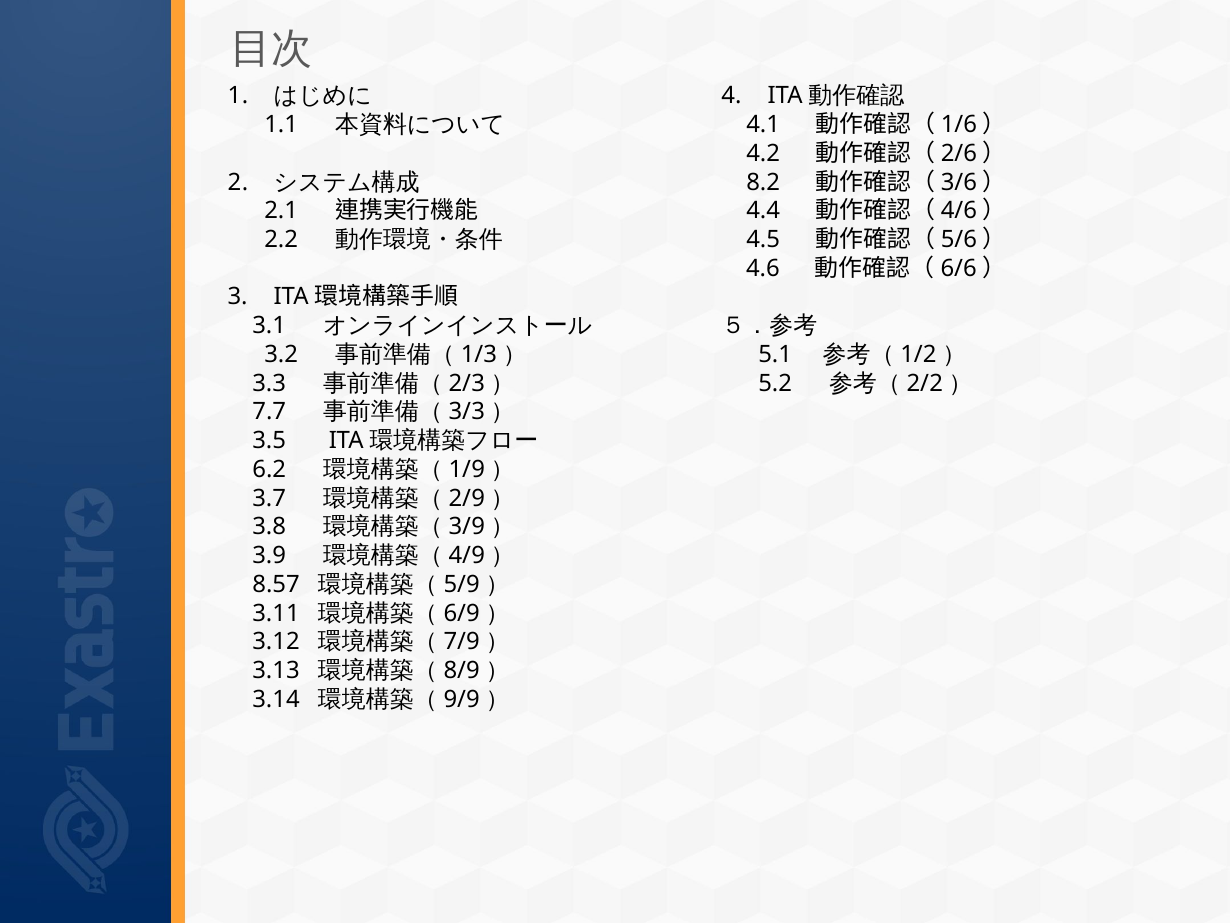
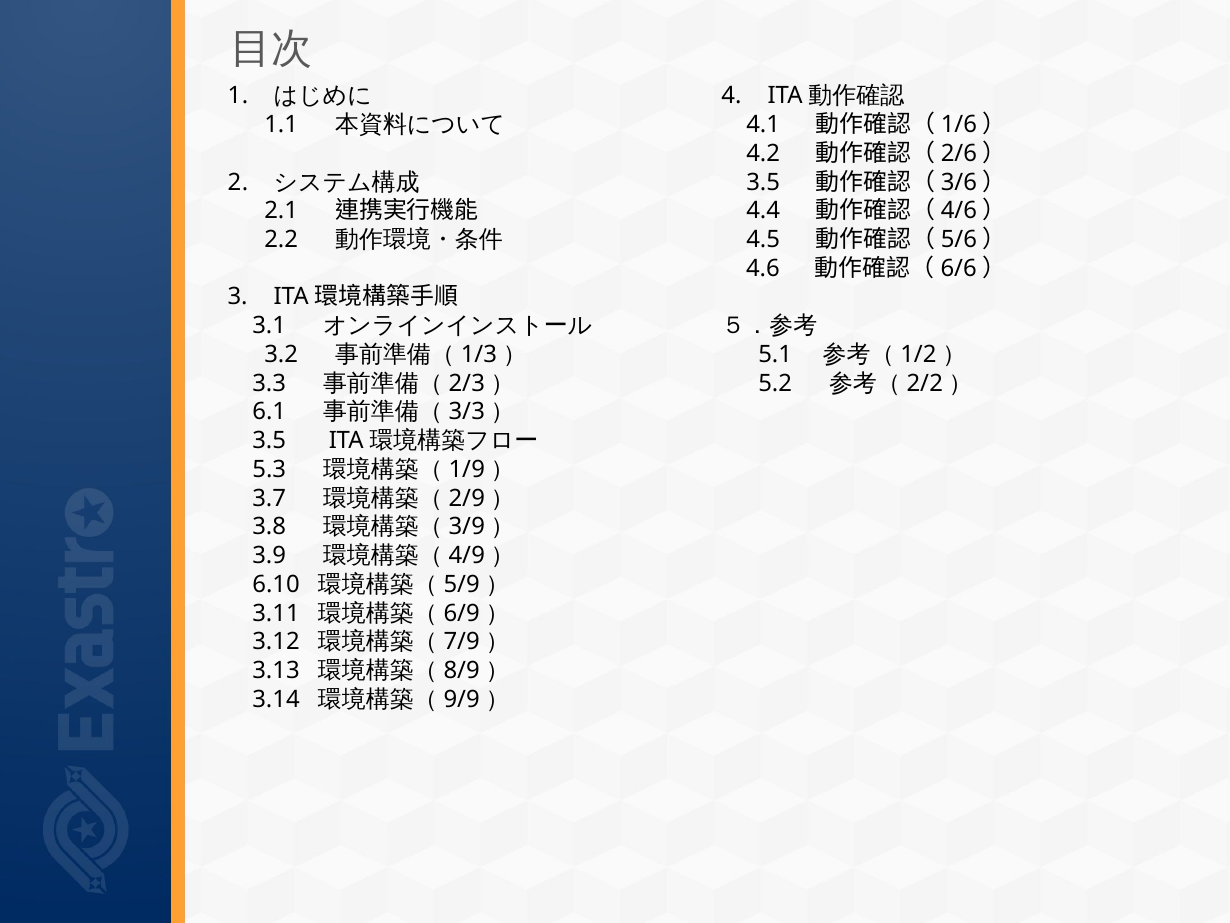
8.2 at (763, 182): 8.2 -> 3.5
7.7: 7.7 -> 6.1
6.2: 6.2 -> 5.3
8.57: 8.57 -> 6.10
